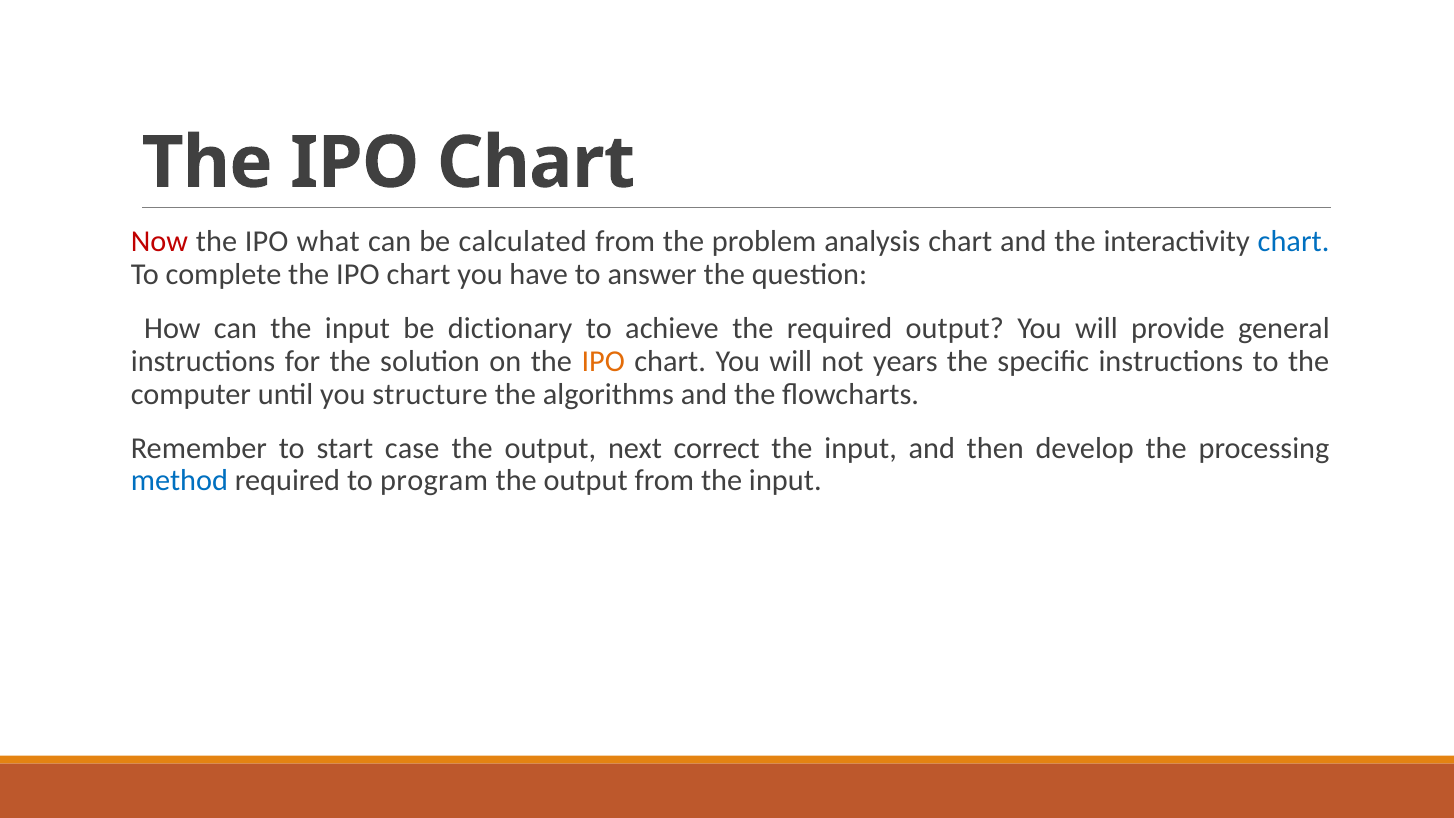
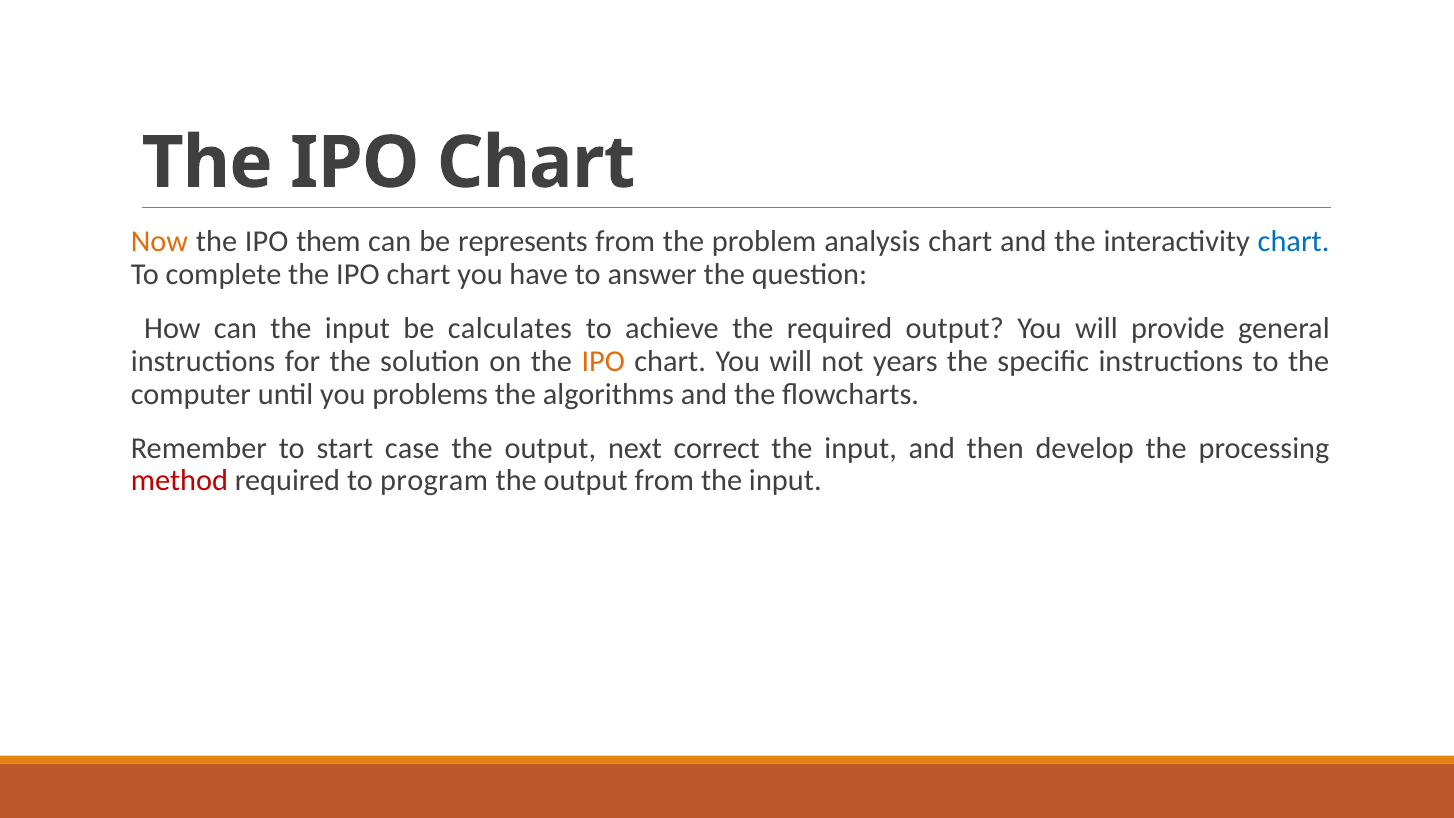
Now colour: red -> orange
what: what -> them
calculated: calculated -> represents
dictionary: dictionary -> calculates
structure: structure -> problems
method colour: blue -> red
